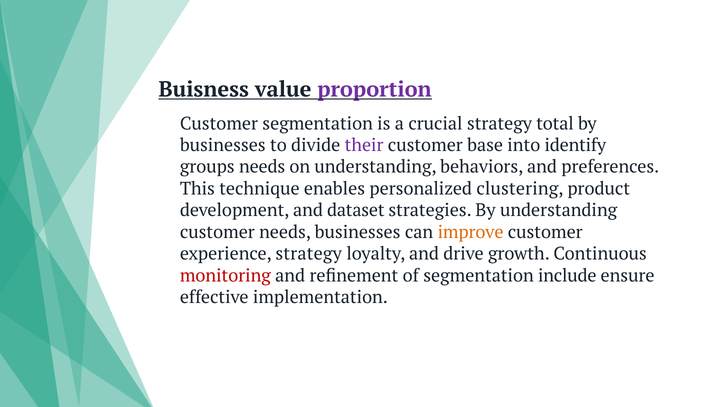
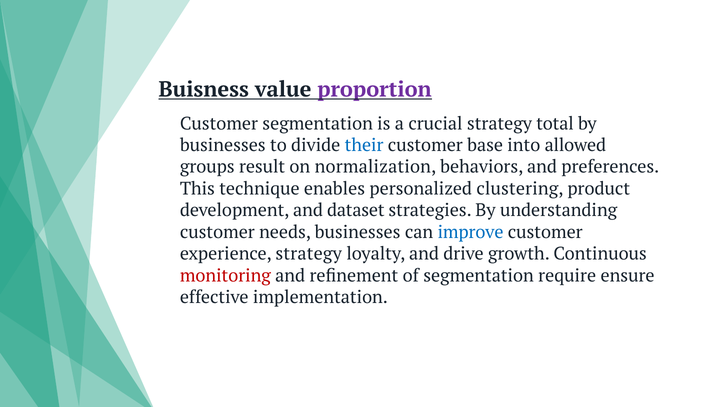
their colour: purple -> blue
identify: identify -> allowed
groups needs: needs -> result
on understanding: understanding -> normalization
improve colour: orange -> blue
include: include -> require
